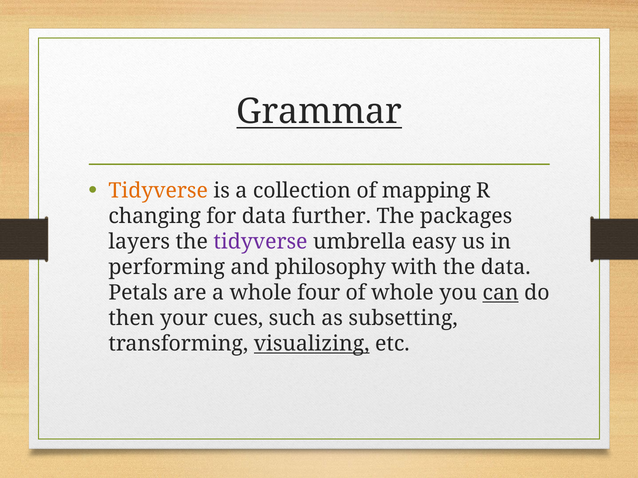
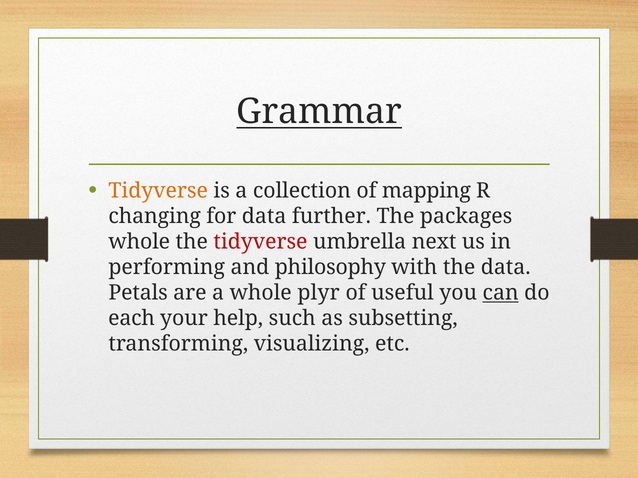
layers at (139, 242): layers -> whole
tidyverse at (260, 242) colour: purple -> red
easy: easy -> next
four: four -> plyr
of whole: whole -> useful
then: then -> each
cues: cues -> help
visualizing underline: present -> none
